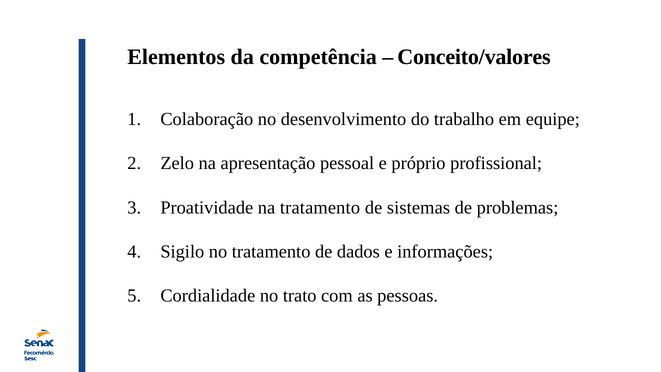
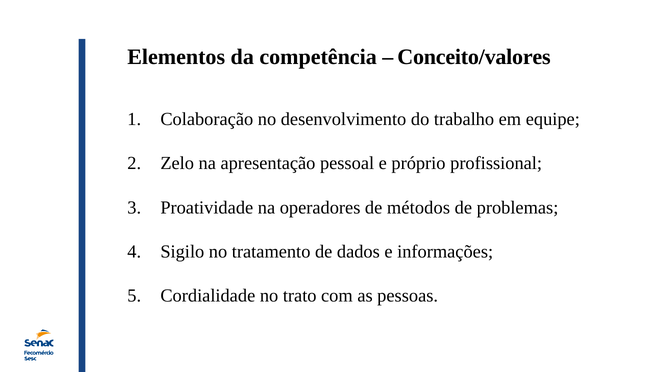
na tratamento: tratamento -> operadores
sistemas: sistemas -> métodos
